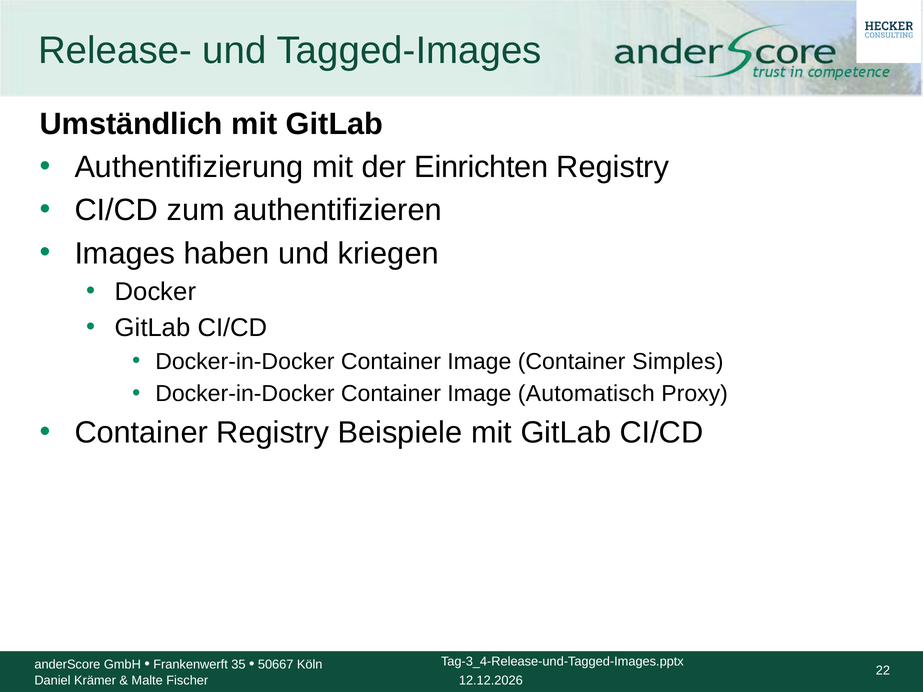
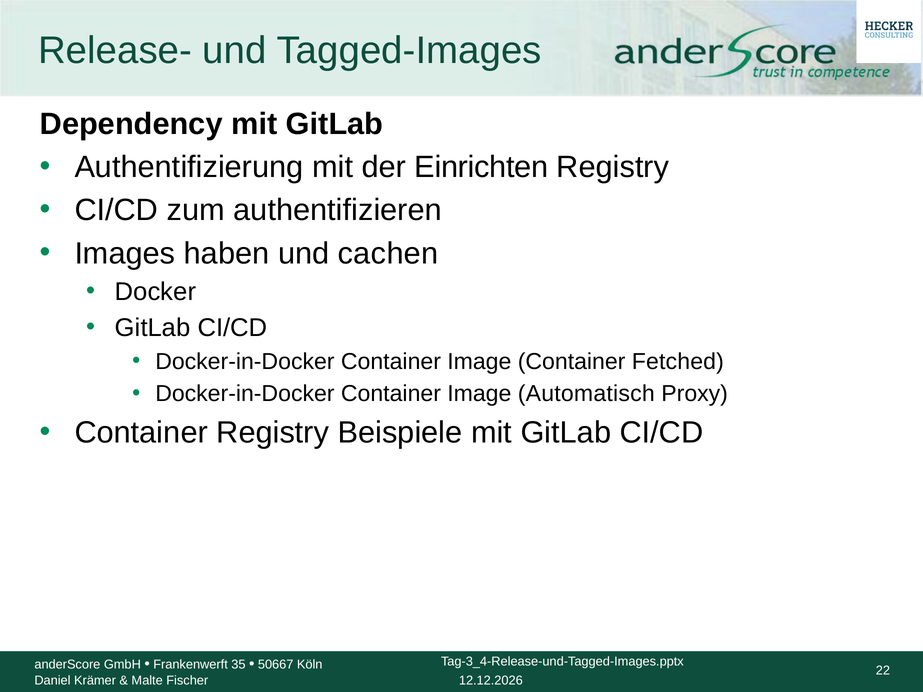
Umständlich: Umständlich -> Dependency
kriegen: kriegen -> cachen
Simples: Simples -> Fetched
